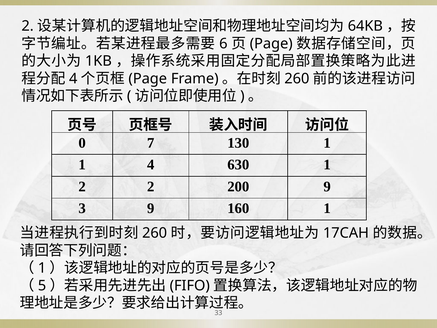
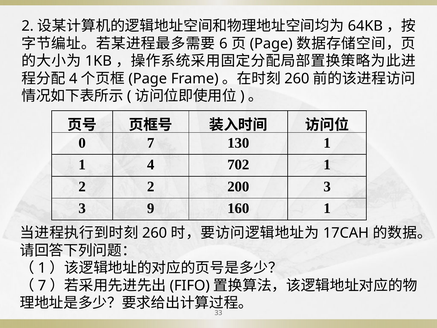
630: 630 -> 702
200 9: 9 -> 3
5 at (42, 285): 5 -> 7
